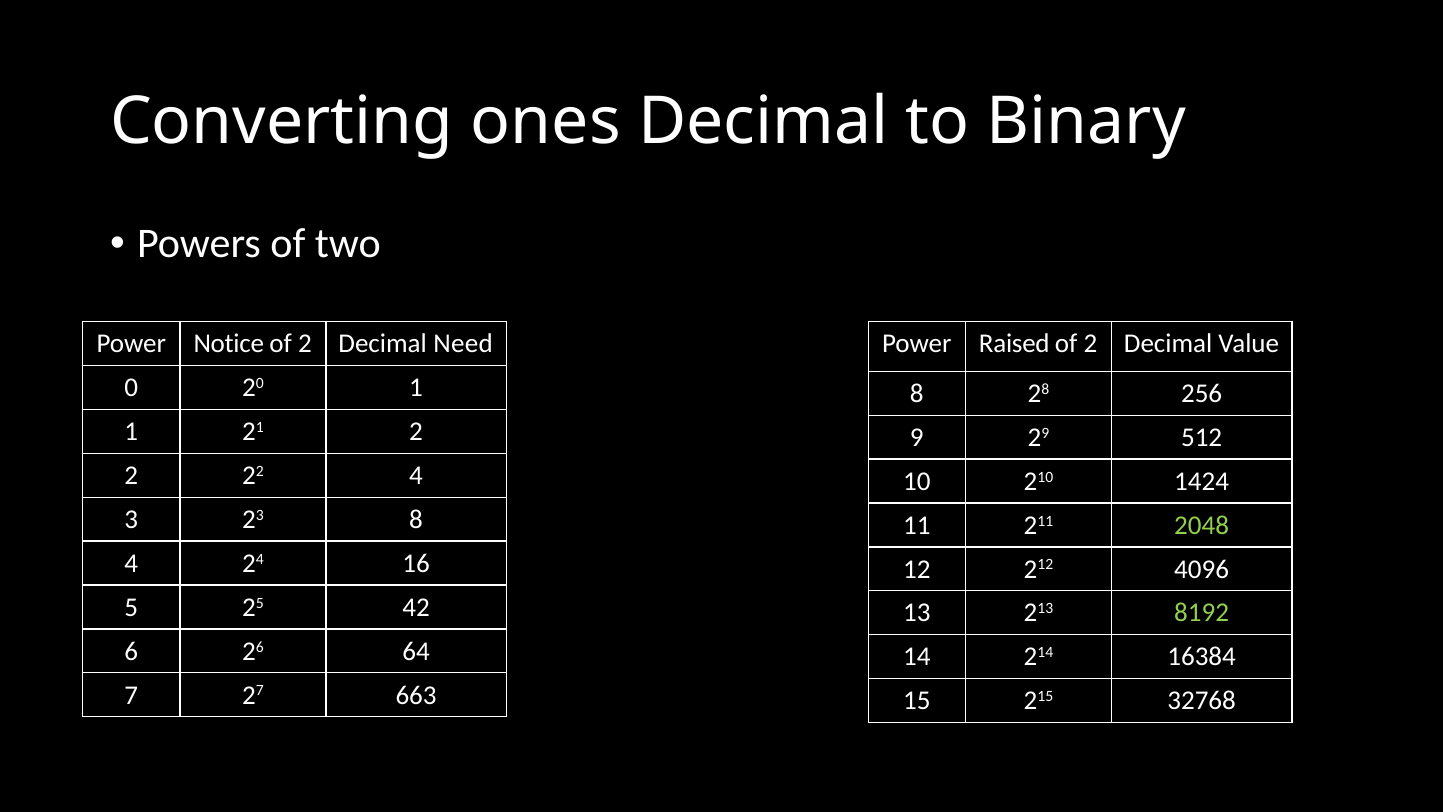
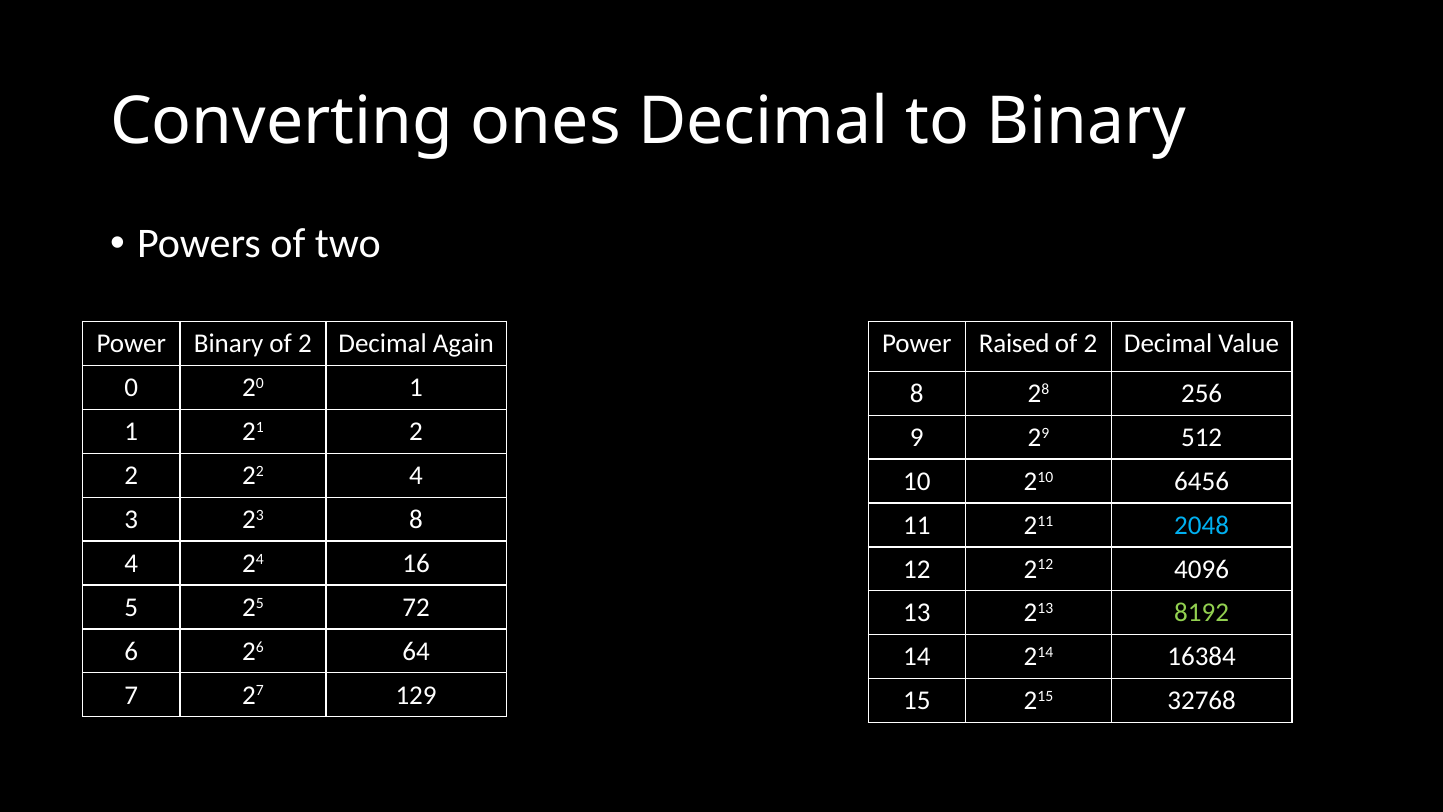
Power Notice: Notice -> Binary
Need: Need -> Again
1424: 1424 -> 6456
2048 colour: light green -> light blue
42: 42 -> 72
663: 663 -> 129
